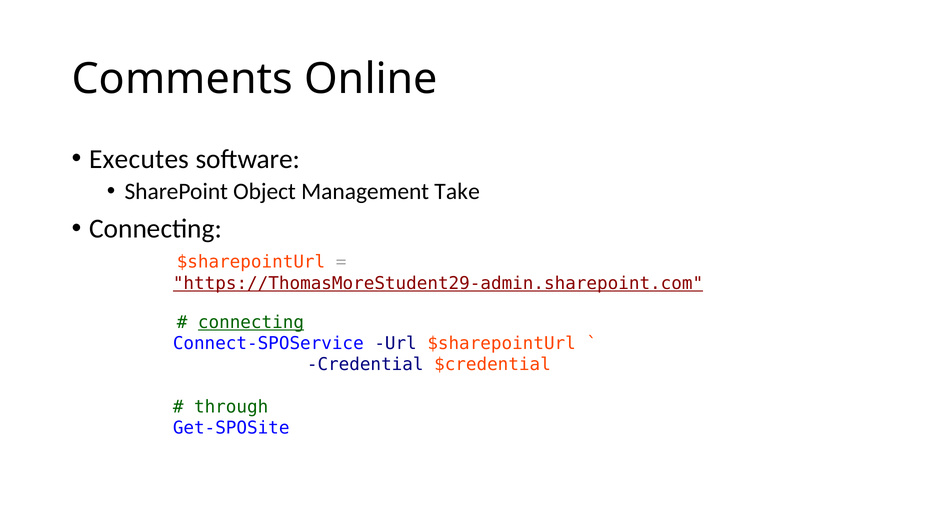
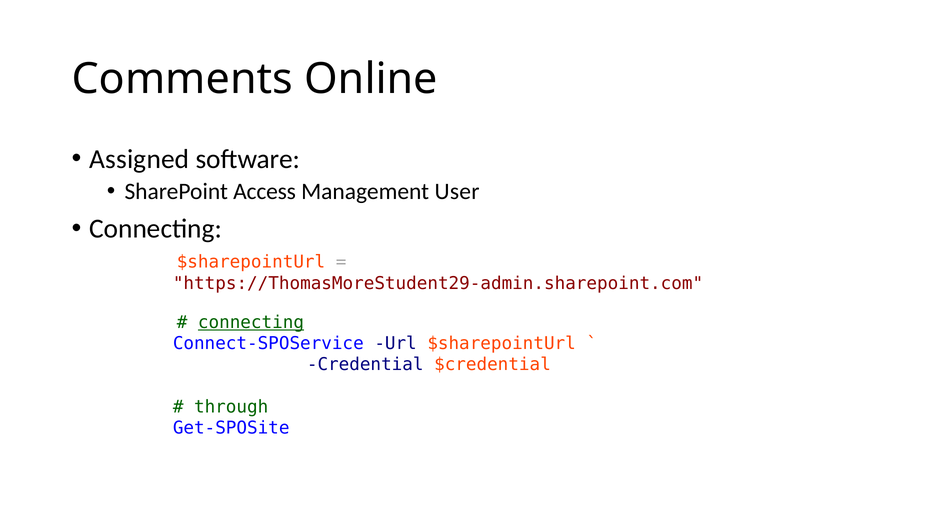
Executes: Executes -> Assigned
Object: Object -> Access
Take: Take -> User
https://ThomasMoreStudent29-admin.sharepoint.com underline: present -> none
